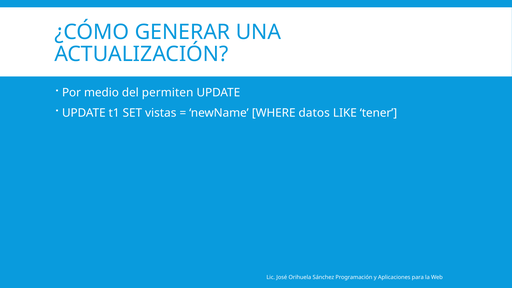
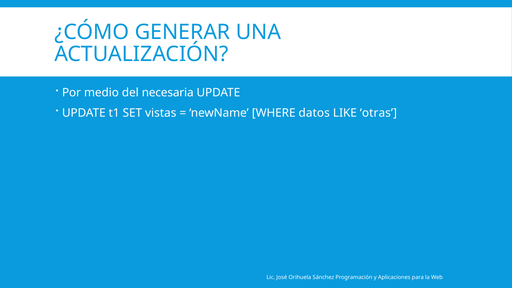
permiten: permiten -> necesaria
tener: tener -> otras
